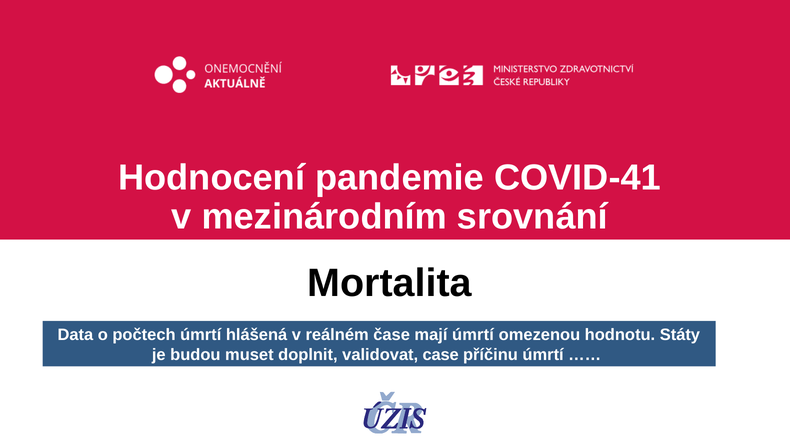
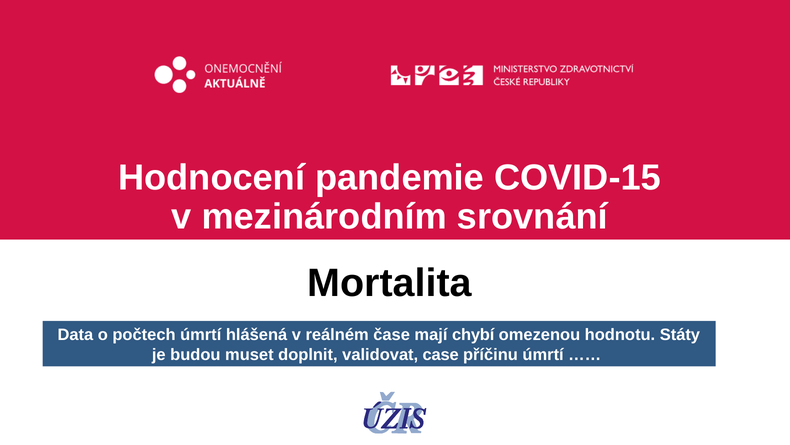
COVID-41: COVID-41 -> COVID-15
mají úmrtí: úmrtí -> chybí
